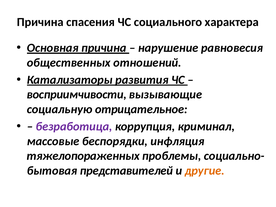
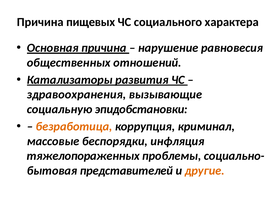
спасения: спасения -> пищевых
восприимчивости: восприимчивости -> здравоохранения
отрицательное: отрицательное -> эпидобстановки
безработица colour: purple -> orange
